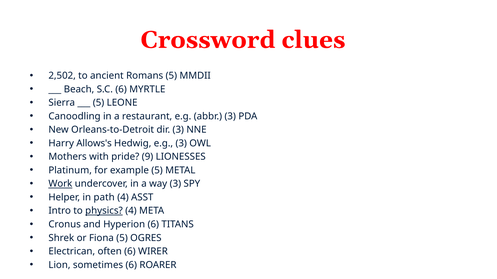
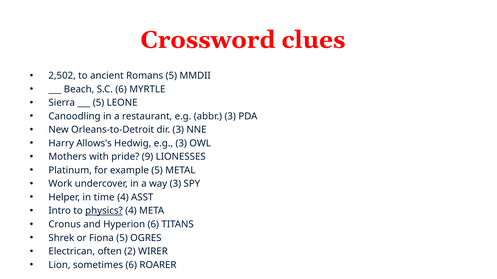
Work underline: present -> none
path: path -> time
often 6: 6 -> 2
